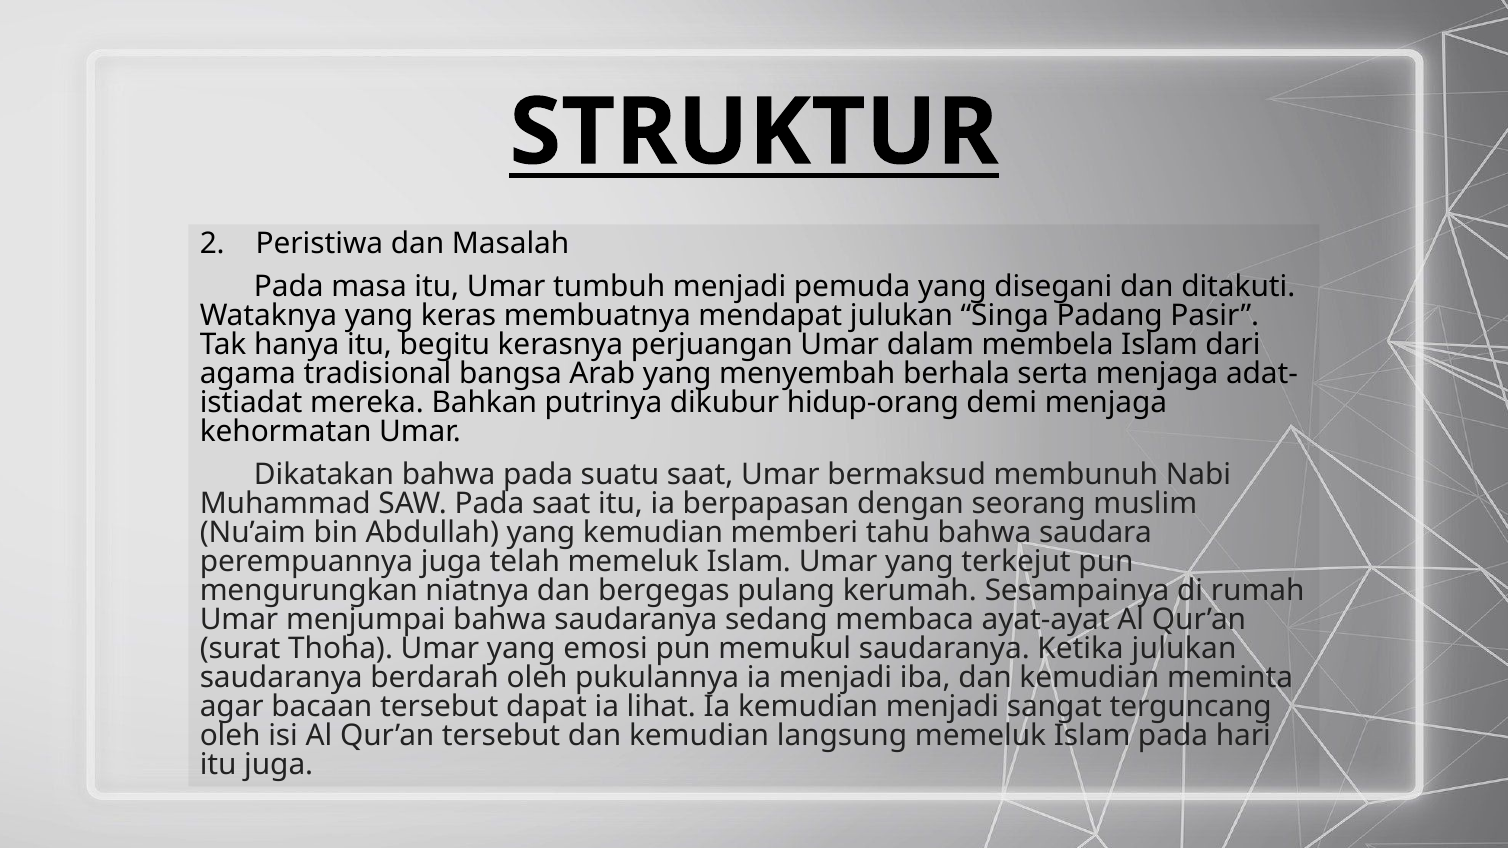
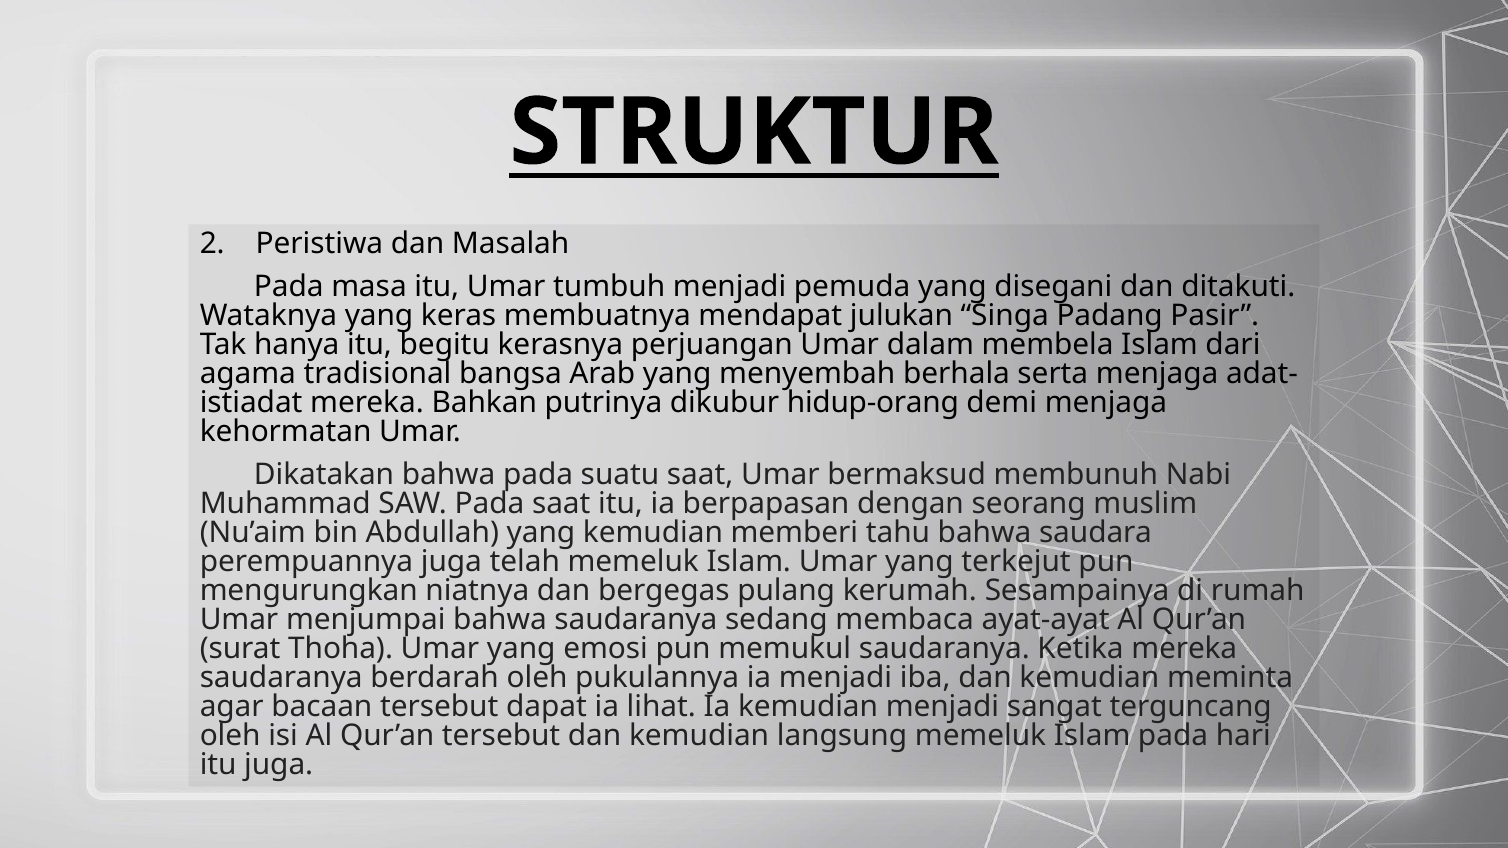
Ketika julukan: julukan -> mereka
